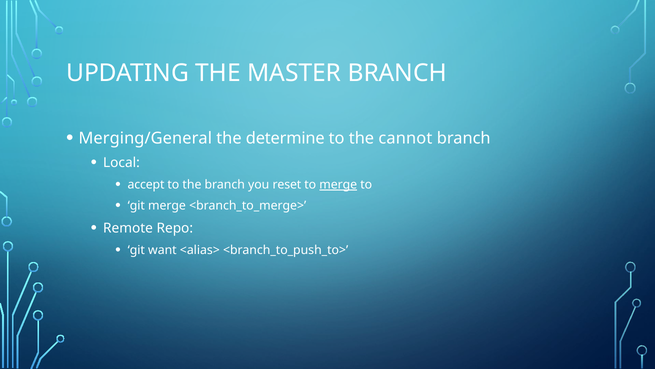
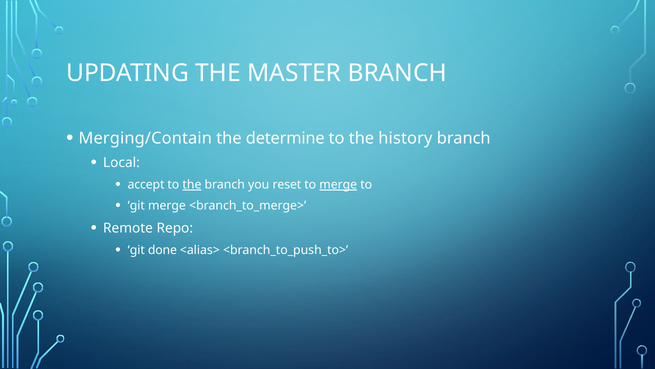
Merging/General: Merging/General -> Merging/Contain
cannot: cannot -> history
the at (192, 185) underline: none -> present
want: want -> done
